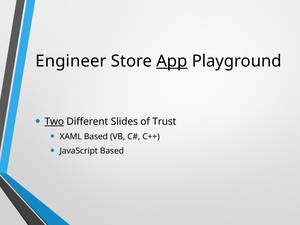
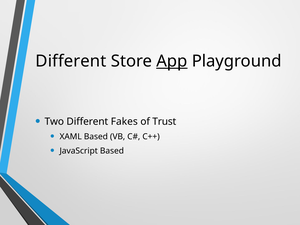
Engineer at (71, 61): Engineer -> Different
Two underline: present -> none
Slides: Slides -> Fakes
